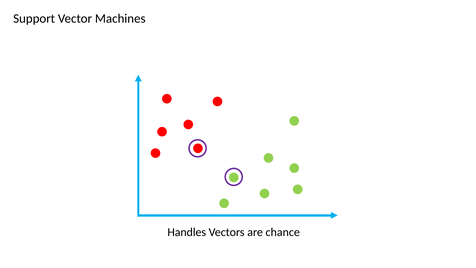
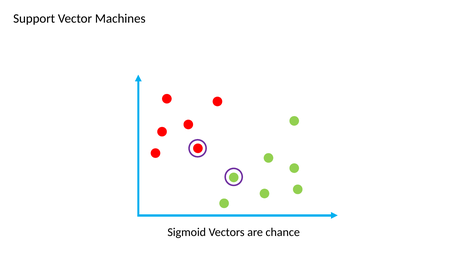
Handles: Handles -> Sigmoid
